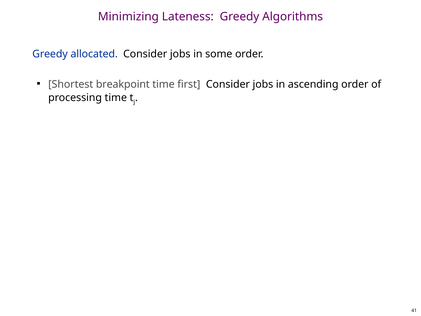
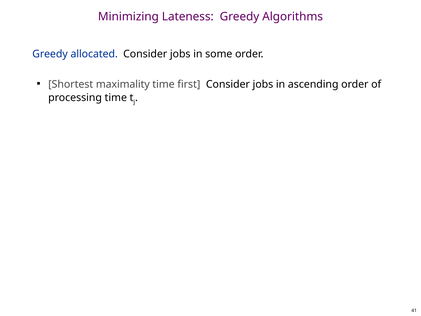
breakpoint: breakpoint -> maximality
